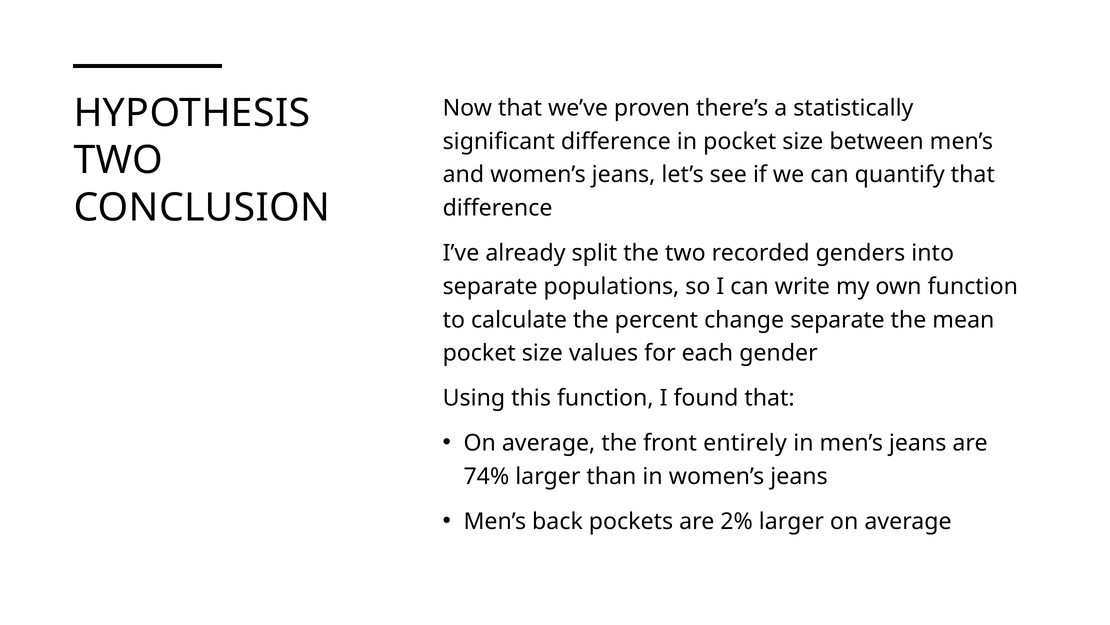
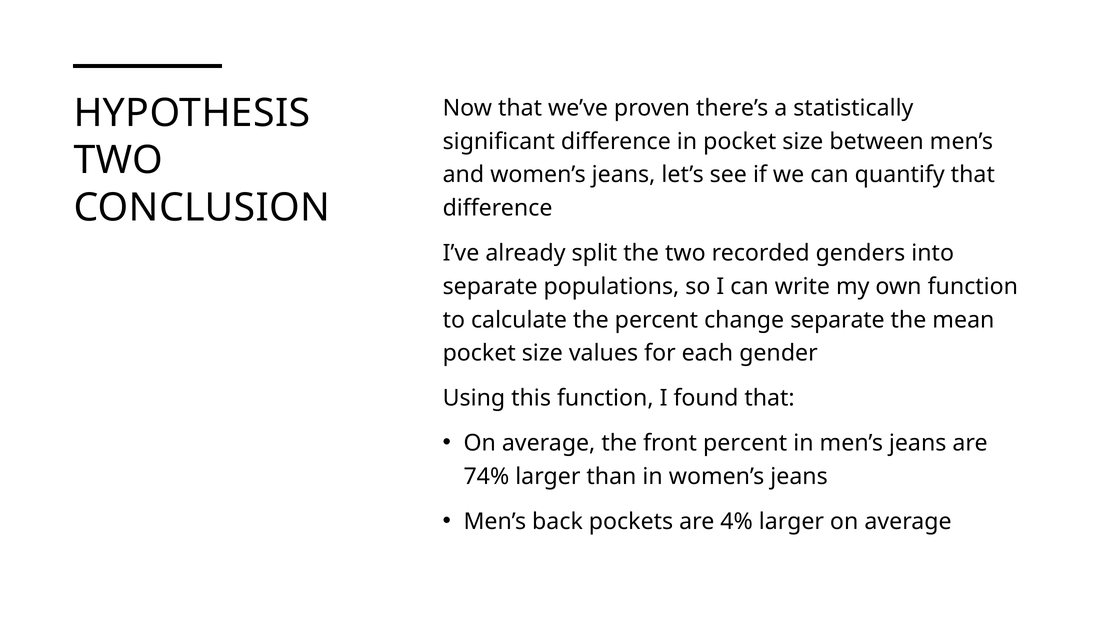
front entirely: entirely -> percent
2%: 2% -> 4%
